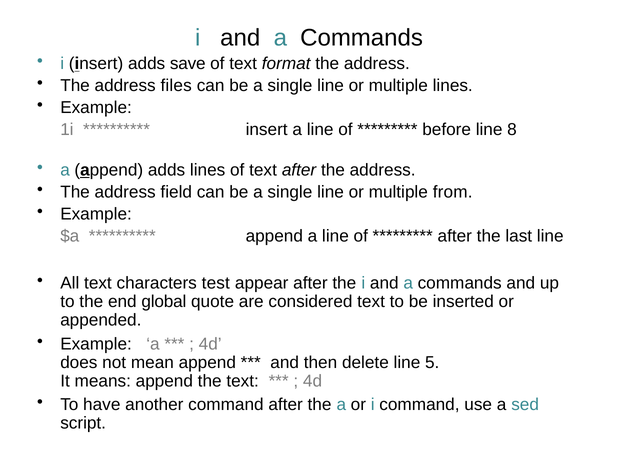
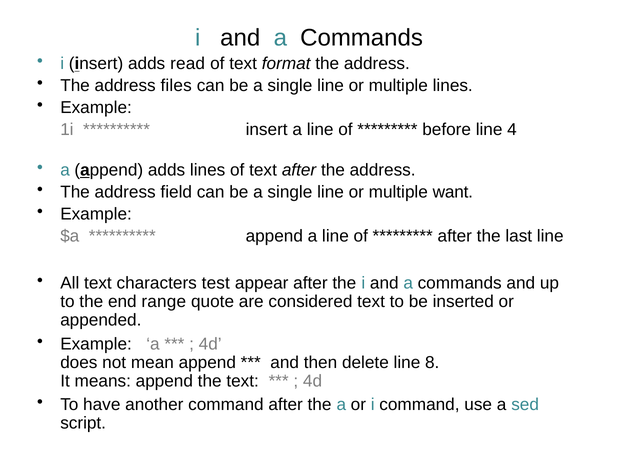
save: save -> read
8: 8 -> 4
from: from -> want
global: global -> range
5: 5 -> 8
